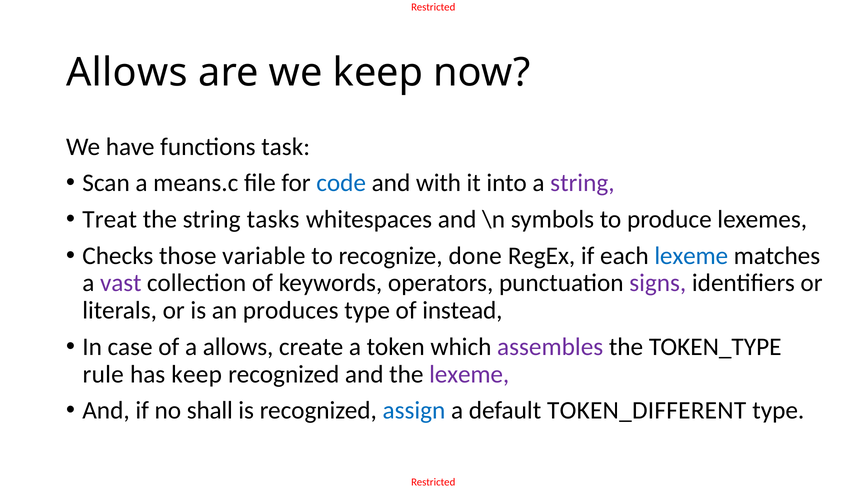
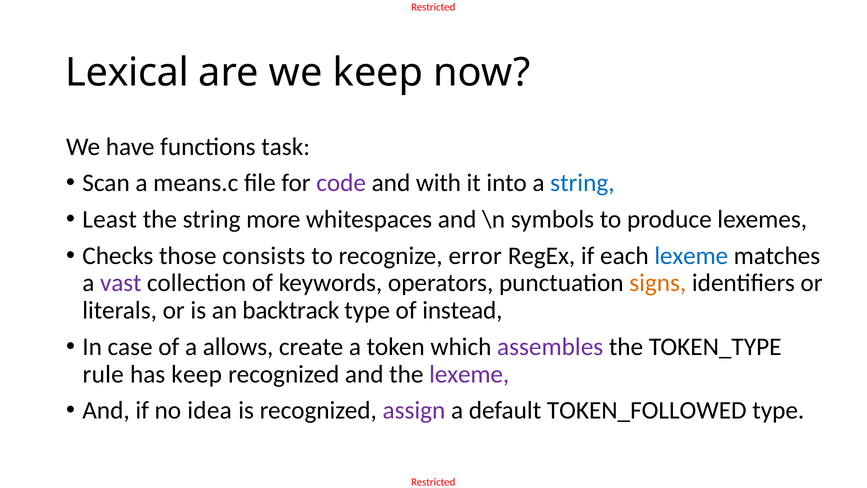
Allows at (127, 73): Allows -> Lexical
code colour: blue -> purple
string at (582, 183) colour: purple -> blue
Treat: Treat -> Least
tasks: tasks -> more
variable: variable -> consists
done: done -> error
signs colour: purple -> orange
produces: produces -> backtrack
shall: shall -> idea
assign colour: blue -> purple
TOKEN_DIFFERENT: TOKEN_DIFFERENT -> TOKEN_FOLLOWED
